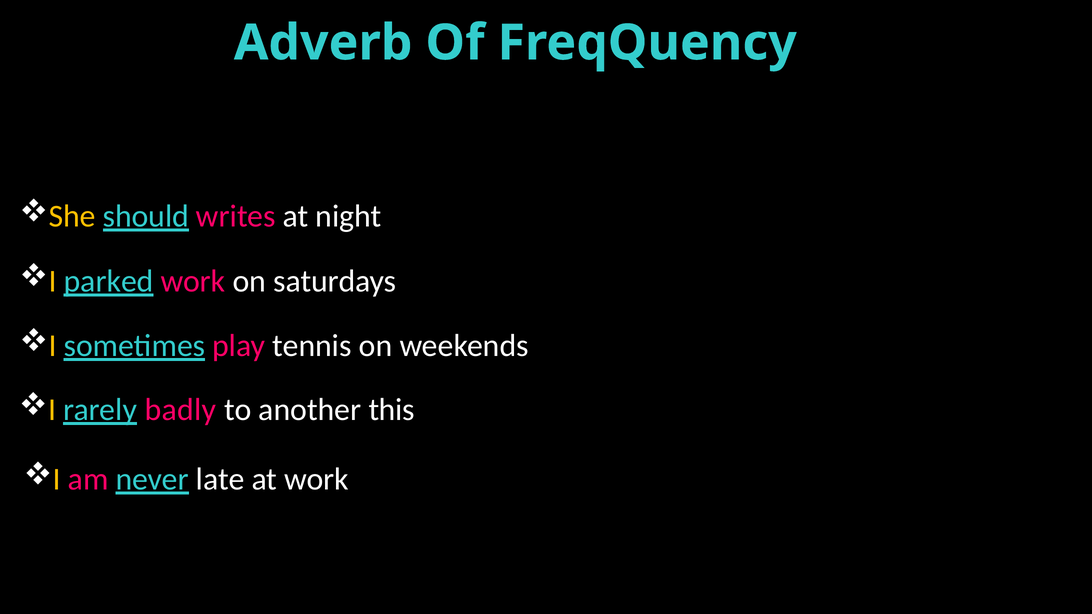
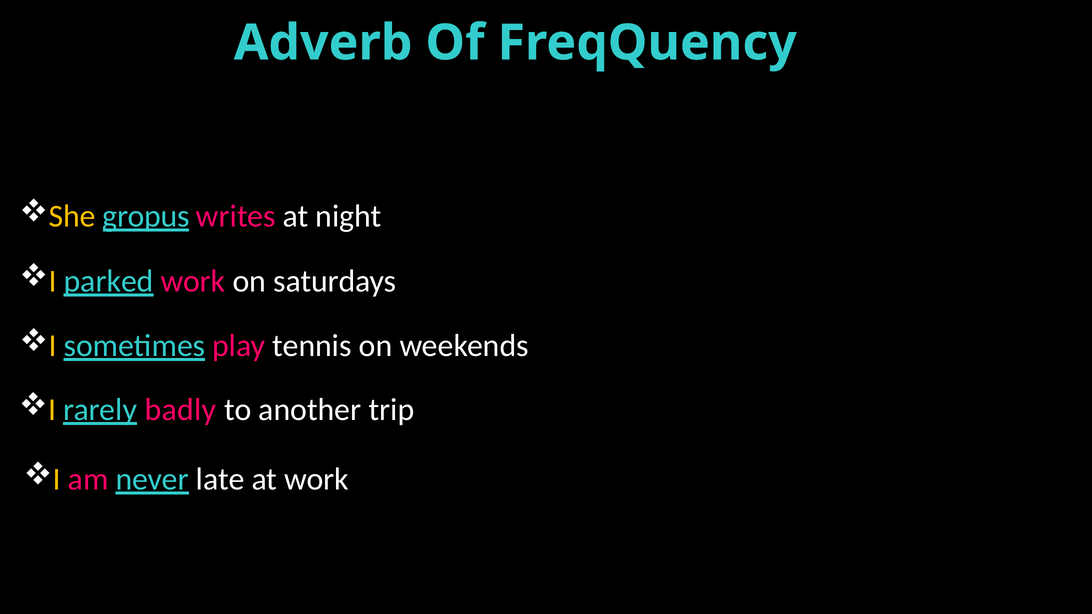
should: should -> gropus
this: this -> trip
